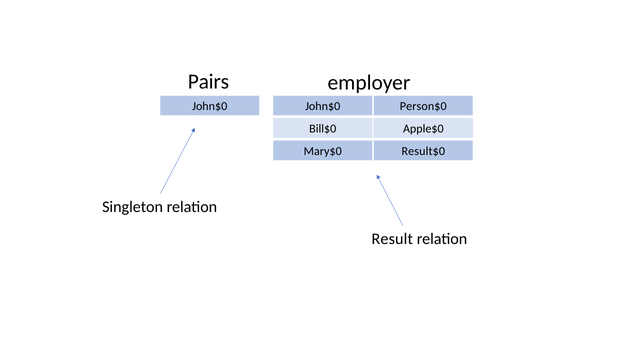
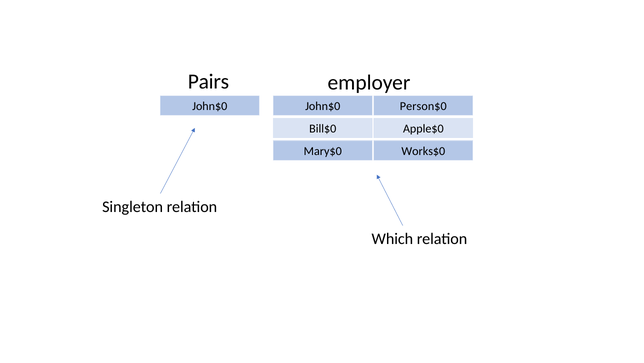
Result$0: Result$0 -> Works$0
Result: Result -> Which
